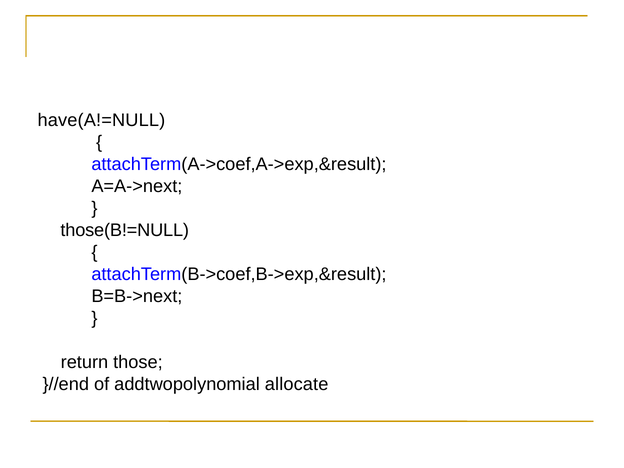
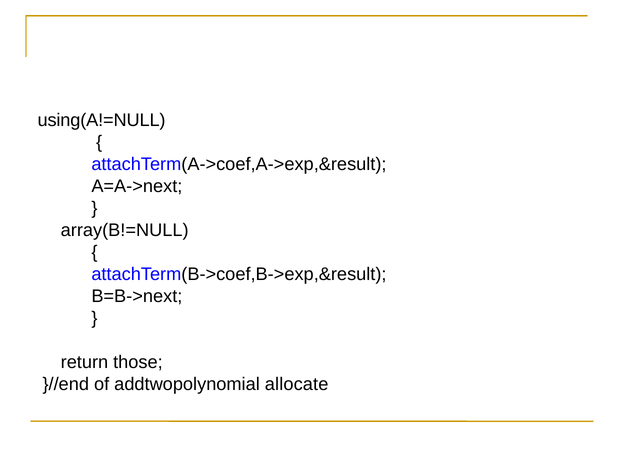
have(A!=NULL: have(A!=NULL -> using(A!=NULL
those(B!=NULL: those(B!=NULL -> array(B!=NULL
